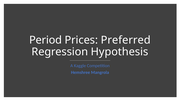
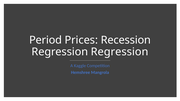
Preferred: Preferred -> Recession
Regression Hypothesis: Hypothesis -> Regression
